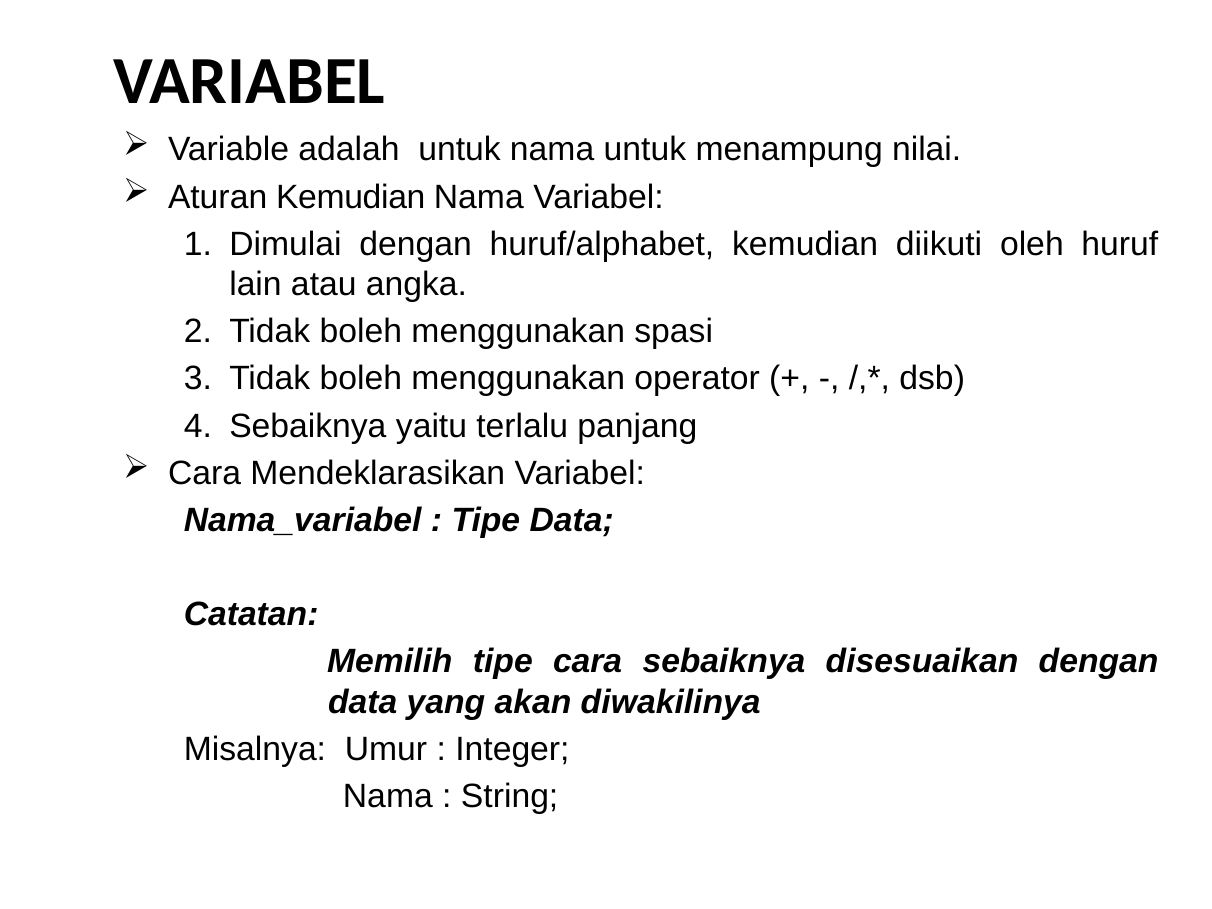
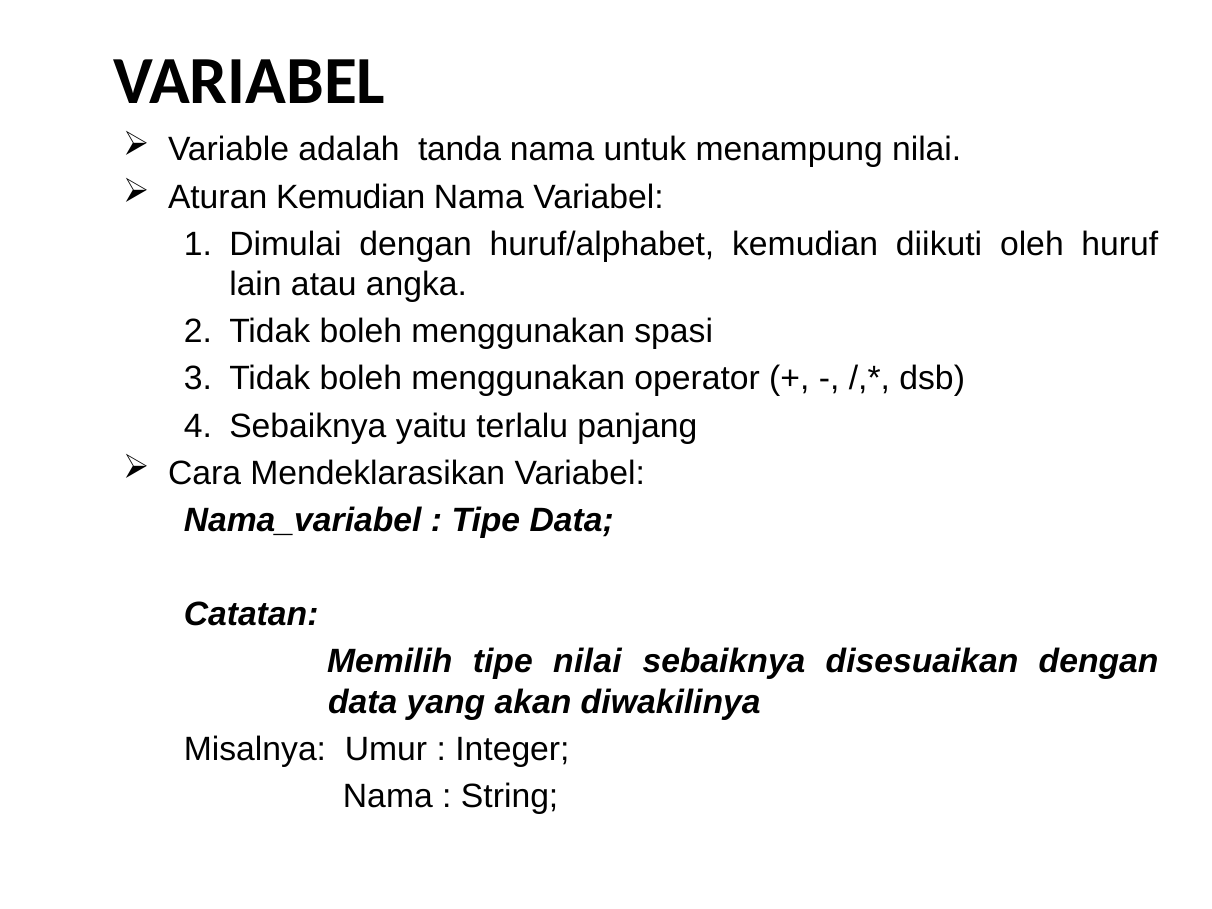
adalah untuk: untuk -> tanda
tipe cara: cara -> nilai
